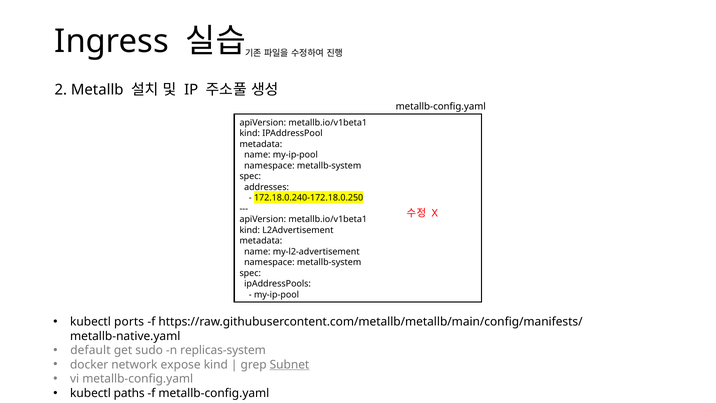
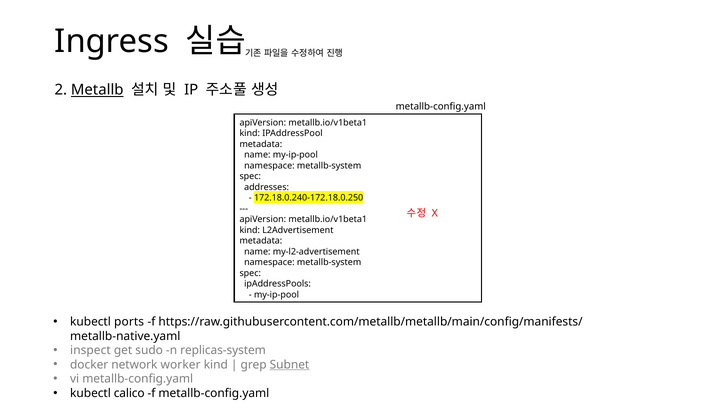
Metallb underline: none -> present
default: default -> inspect
expose: expose -> worker
paths: paths -> calico
